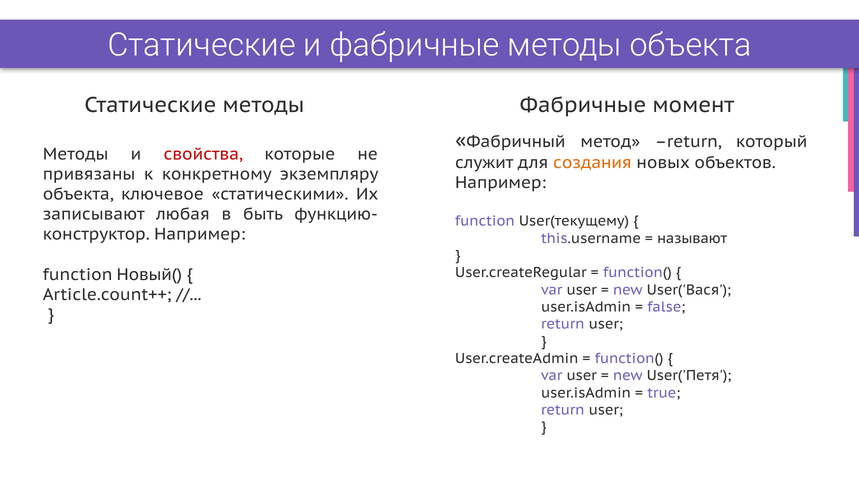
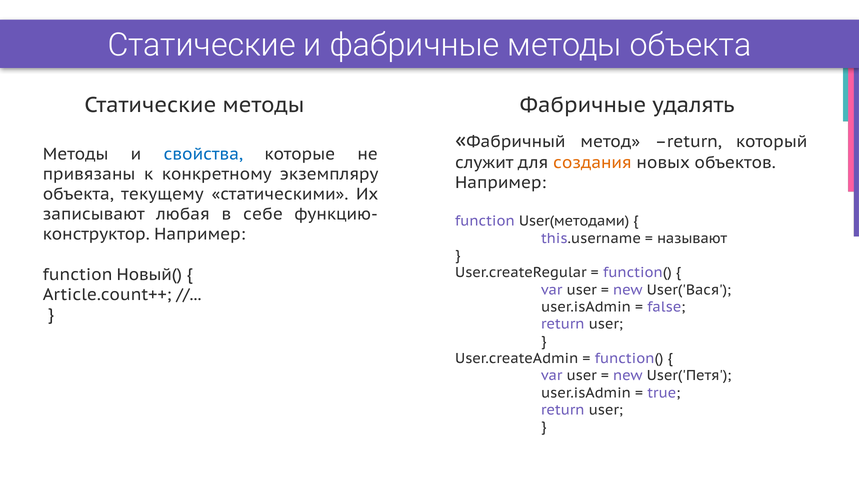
момент: момент -> удалять
свойства colour: red -> blue
ключевое: ключевое -> текущему
быть: быть -> себе
User(текущему: User(текущему -> User(методами
